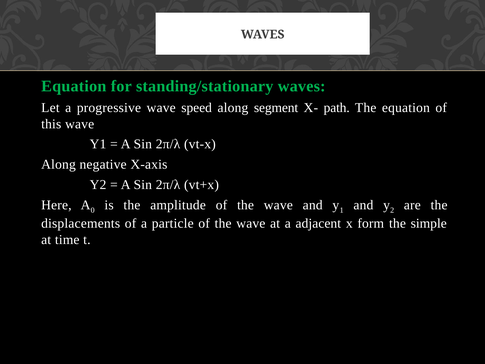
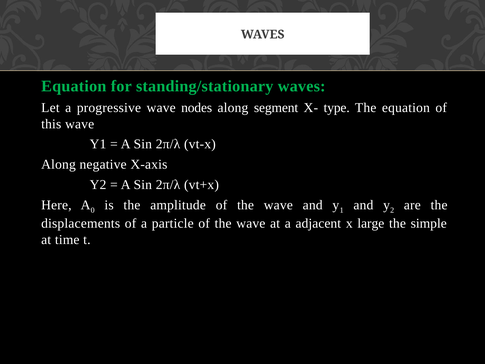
speed: speed -> nodes
path: path -> type
form: form -> large
